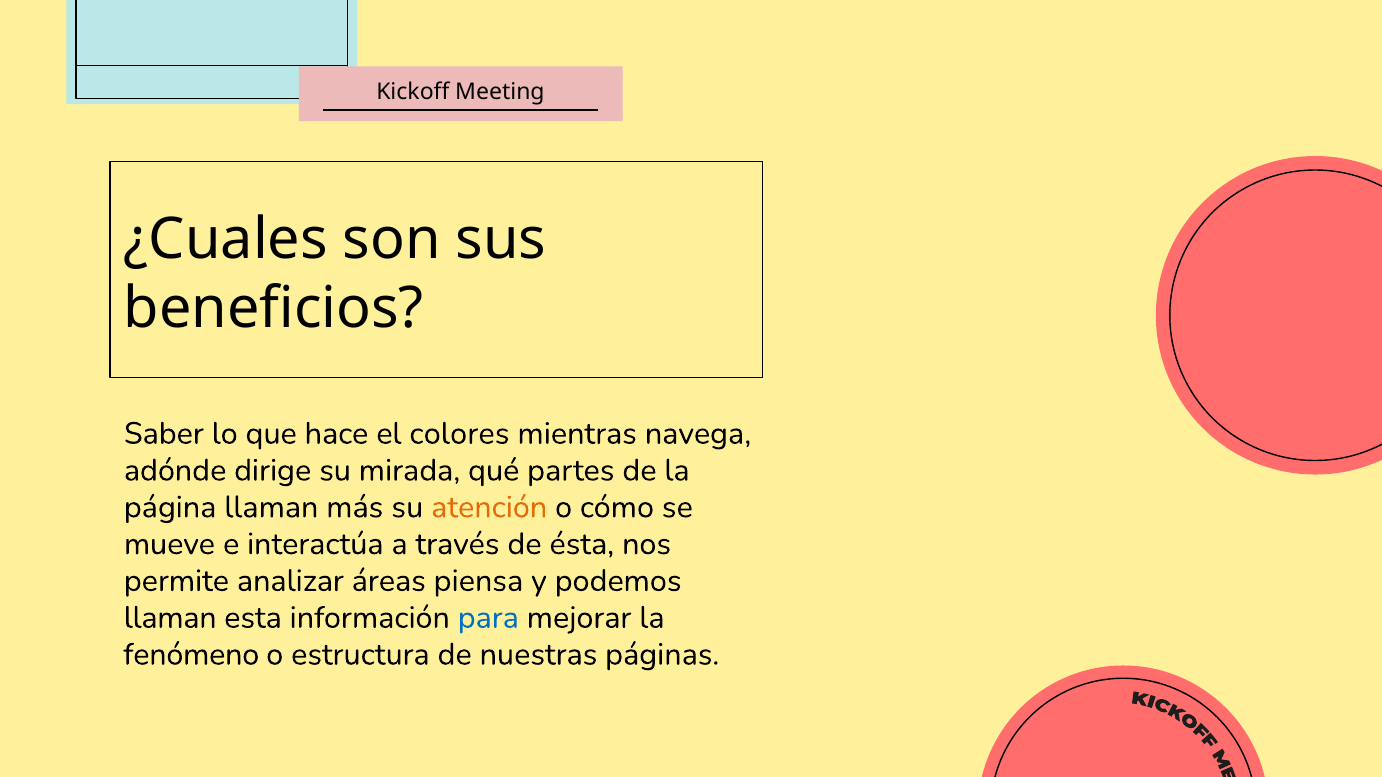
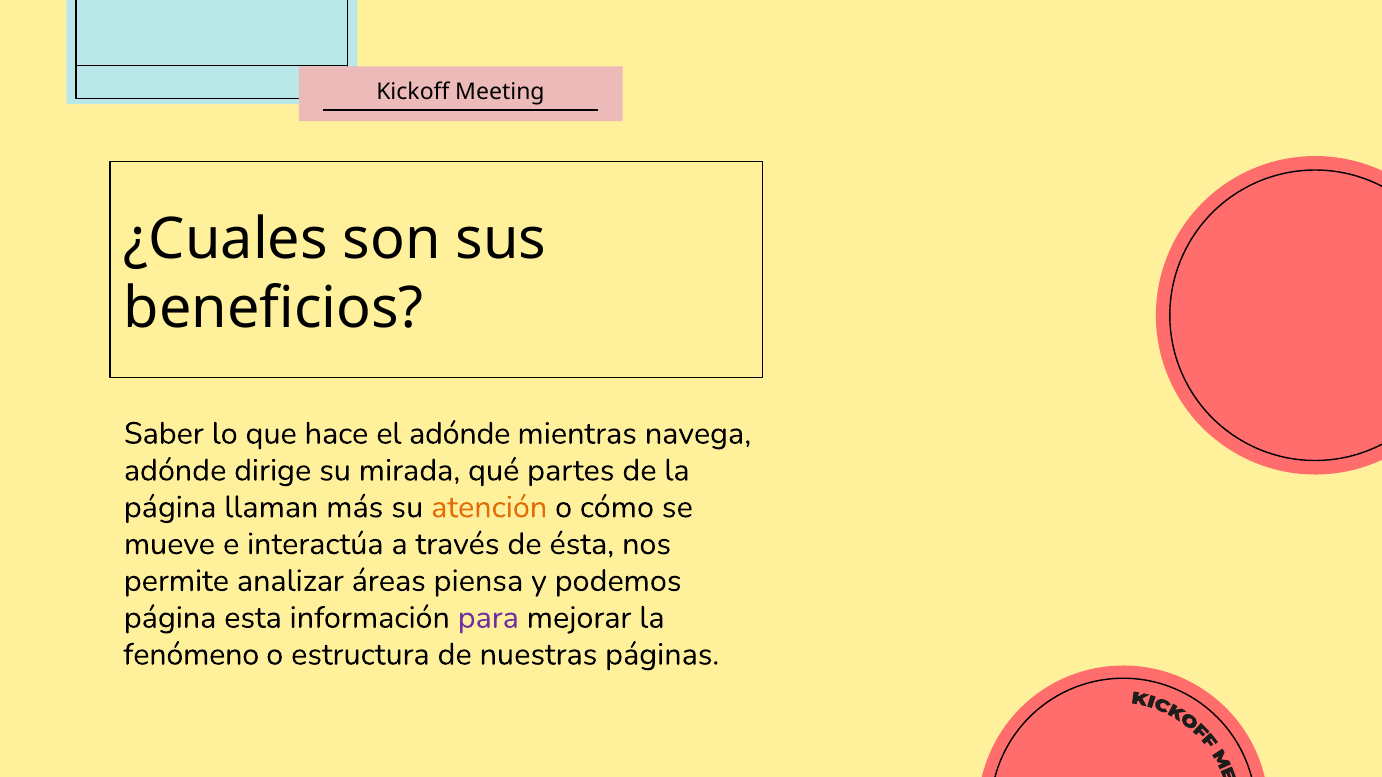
el colores: colores -> adónde
llaman at (170, 618): llaman -> página
para colour: blue -> purple
